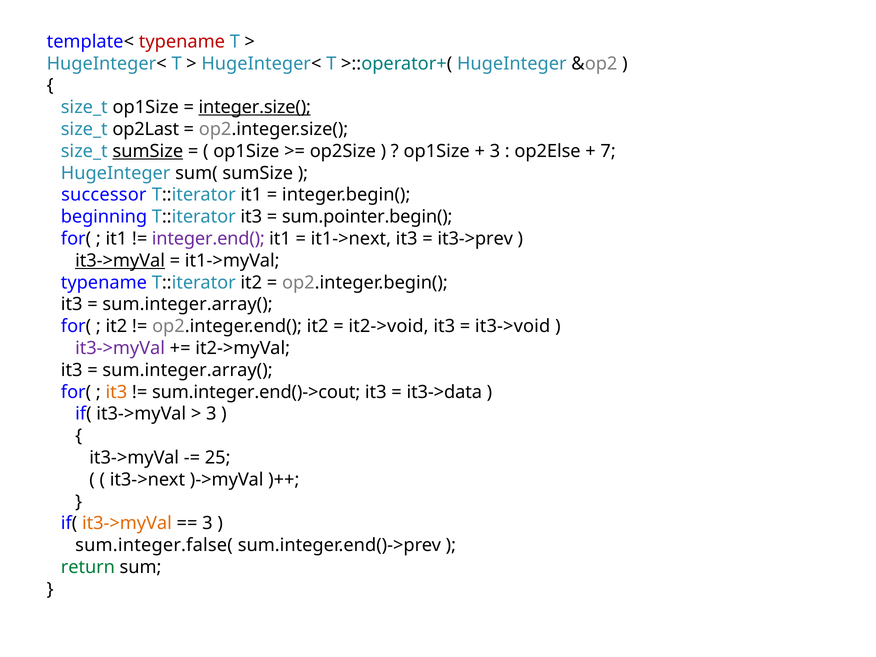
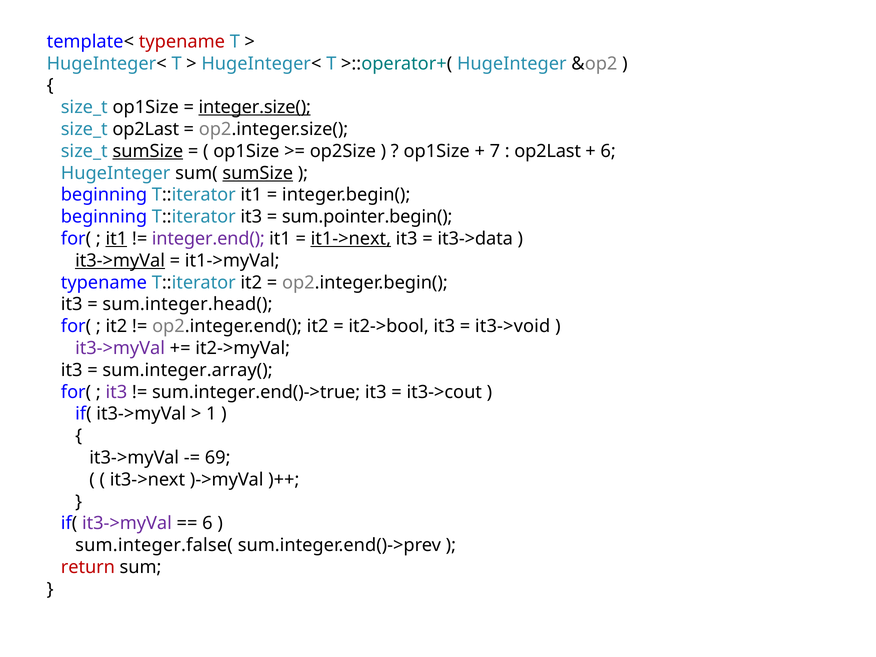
3 at (495, 151): 3 -> 7
op2Else at (548, 151): op2Else -> op2Last
7 at (608, 151): 7 -> 6
sumSize at (258, 173) underline: none -> present
successor at (104, 195): successor -> beginning
it1 at (116, 239) underline: none -> present
it1->next underline: none -> present
it3->prev: it3->prev -> it3->data
sum.integer.array( at (188, 304): sum.integer.array( -> sum.integer.head(
it2->void: it2->void -> it2->bool
it3 at (116, 392) colour: orange -> purple
sum.integer.end()->cout: sum.integer.end()->cout -> sum.integer.end()->true
it3->data: it3->data -> it3->cout
3 at (211, 414): 3 -> 1
25: 25 -> 69
it3->myVal at (127, 523) colour: orange -> purple
3 at (207, 523): 3 -> 6
return colour: green -> red
